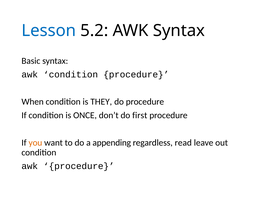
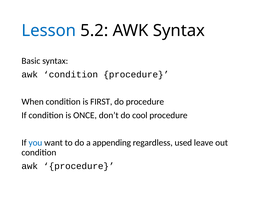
THEY: THEY -> FIRST
first: first -> cool
you colour: orange -> blue
read: read -> used
